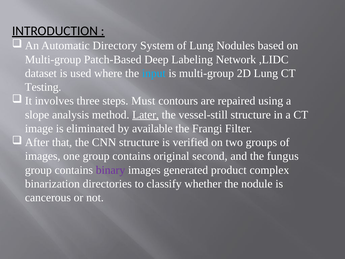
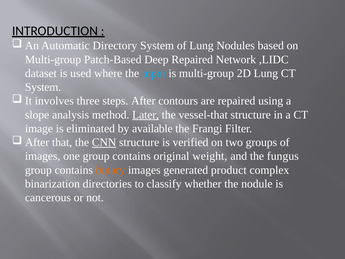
Deep Labeling: Labeling -> Repaired
Testing at (43, 87): Testing -> System
Must: Must -> After
vessel-still: vessel-still -> vessel-that
CNN underline: none -> present
second: second -> weight
binary colour: purple -> orange
